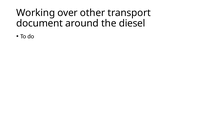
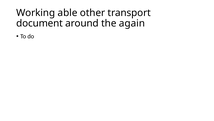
over: over -> able
diesel: diesel -> again
